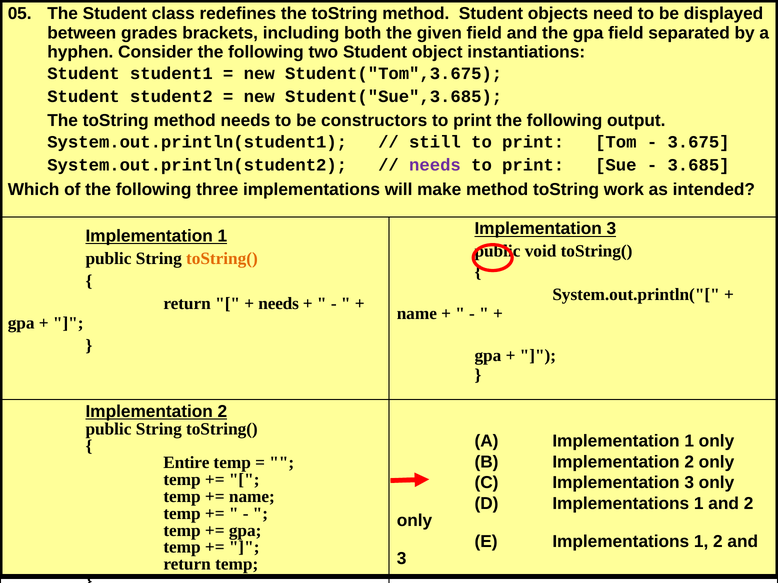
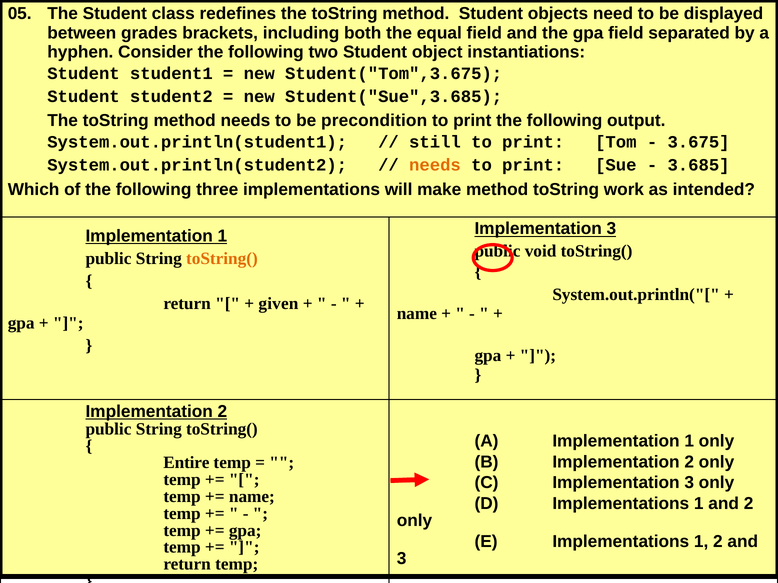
given: given -> equal
constructors: constructors -> precondition
needs at (435, 165) colour: purple -> orange
needs at (279, 304): needs -> given
